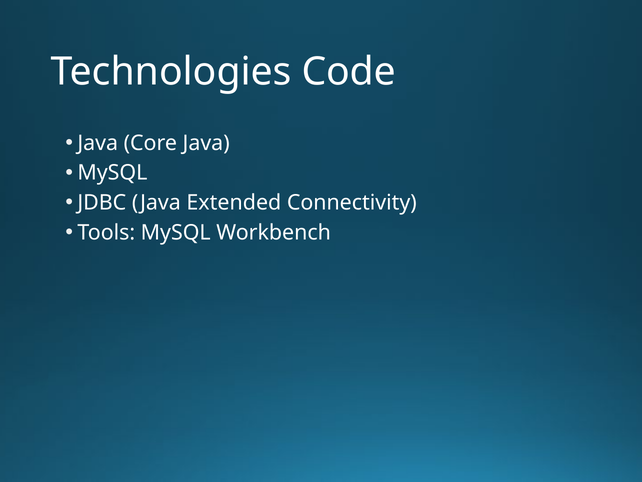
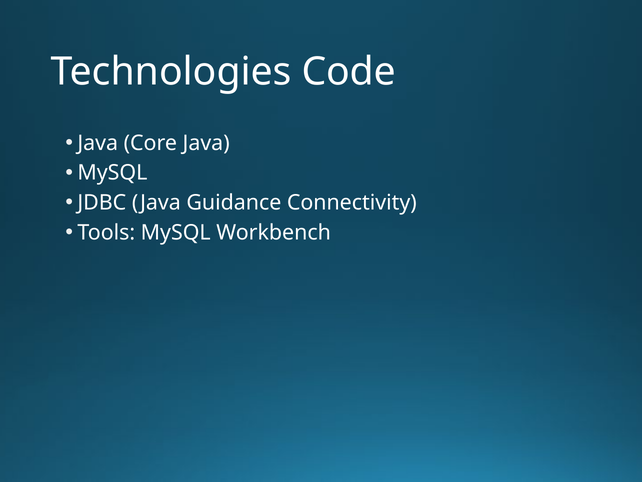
Extended: Extended -> Guidance
